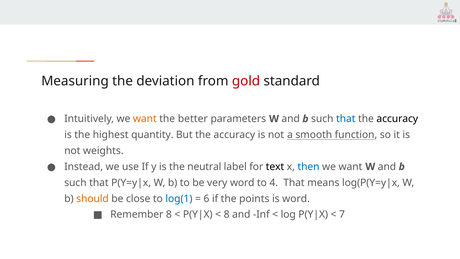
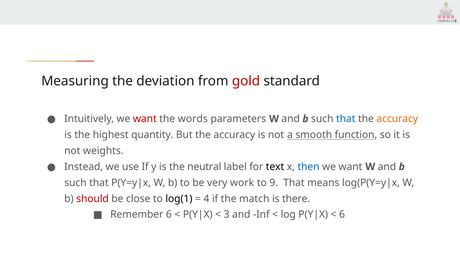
want at (145, 119) colour: orange -> red
better: better -> words
accuracy at (397, 119) colour: black -> orange
very word: word -> work
4: 4 -> 9
should colour: orange -> red
log(1 colour: blue -> black
6: 6 -> 4
points: points -> match
is word: word -> there
Remember 8: 8 -> 6
8 at (227, 214): 8 -> 3
7 at (342, 214): 7 -> 6
